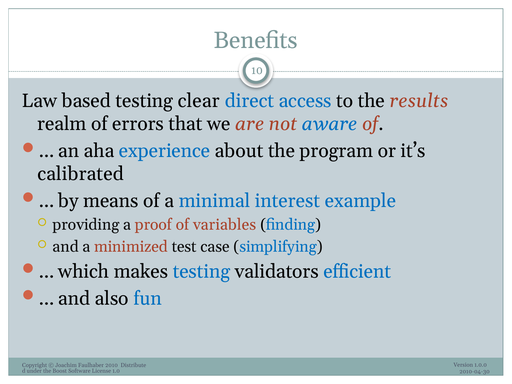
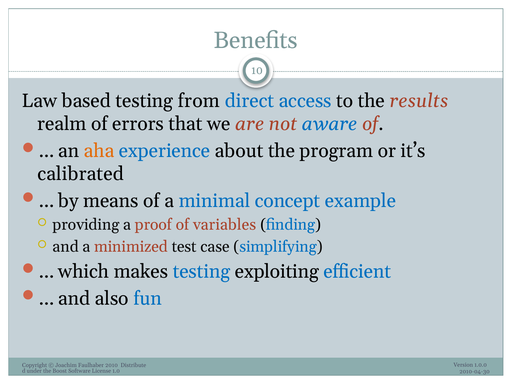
clear: clear -> from
aha colour: black -> orange
interest: interest -> concept
validators: validators -> exploiting
